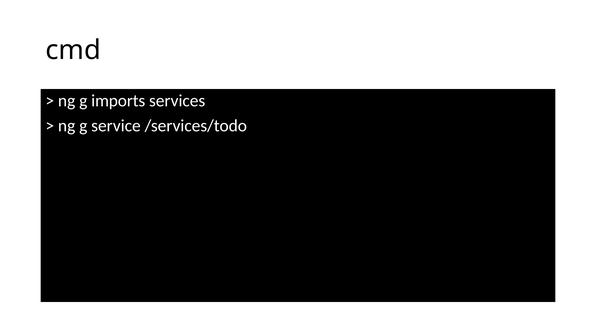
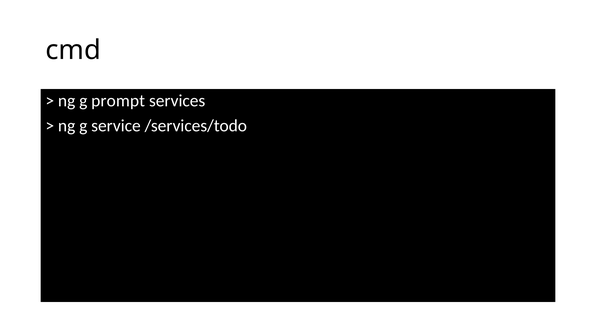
imports: imports -> prompt
